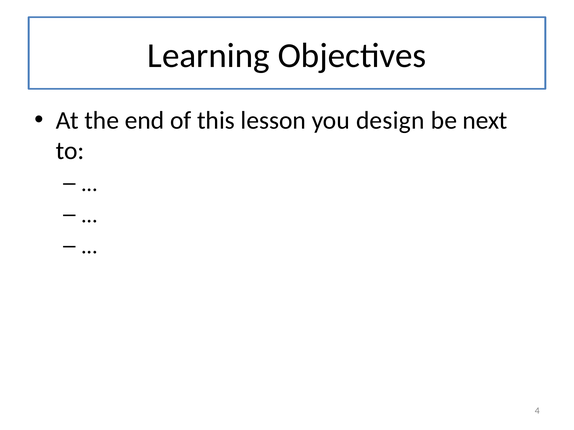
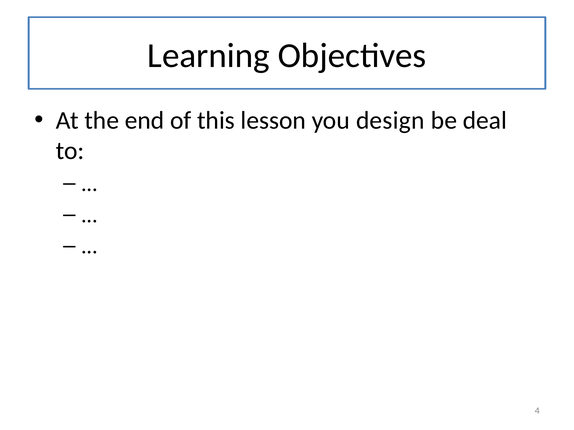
next: next -> deal
